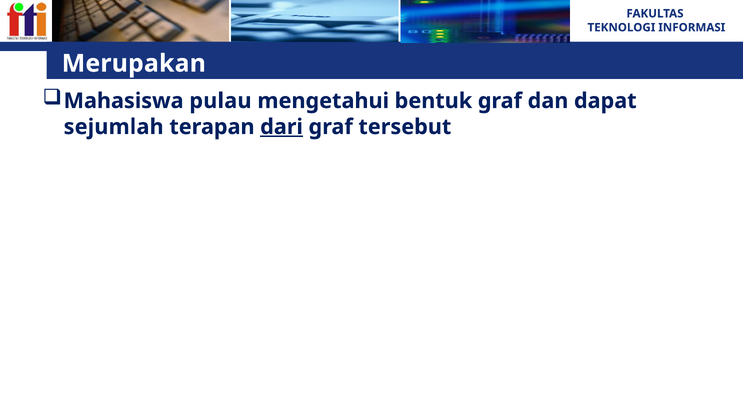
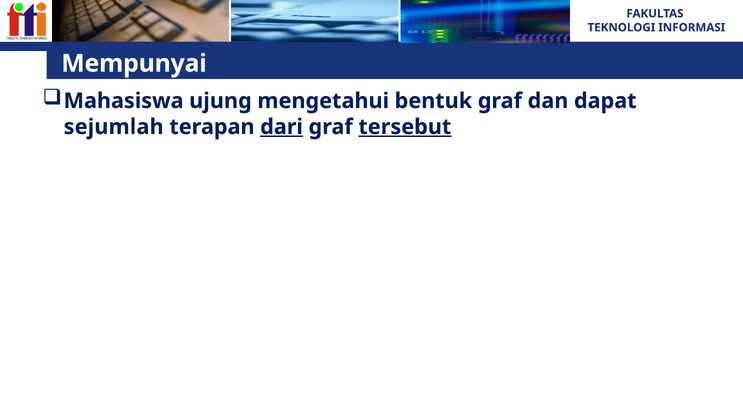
Merupakan: Merupakan -> Mempunyai
pulau: pulau -> ujung
tersebut underline: none -> present
